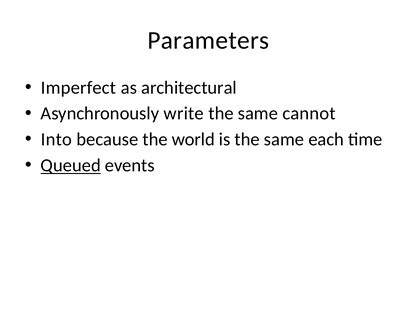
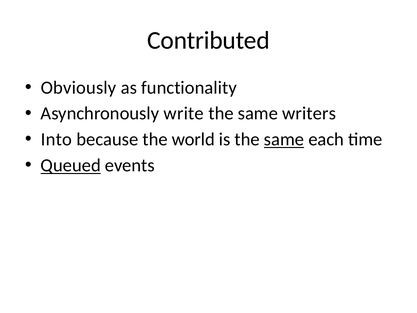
Parameters: Parameters -> Contributed
Imperfect: Imperfect -> Obviously
architectural: architectural -> functionality
cannot: cannot -> writers
same at (284, 139) underline: none -> present
